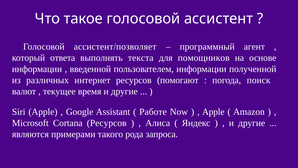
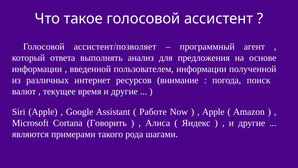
текста: текста -> анализ
помощников: помощников -> предложения
помогают: помогают -> внимание
Cortana Ресурсов: Ресурсов -> Говорить
запроса: запроса -> шагами
